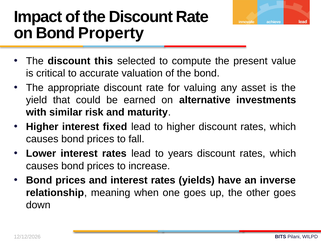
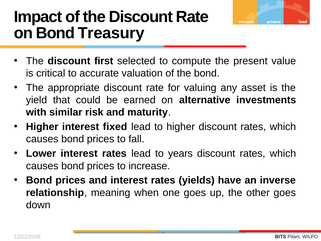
Property: Property -> Treasury
this: this -> first
